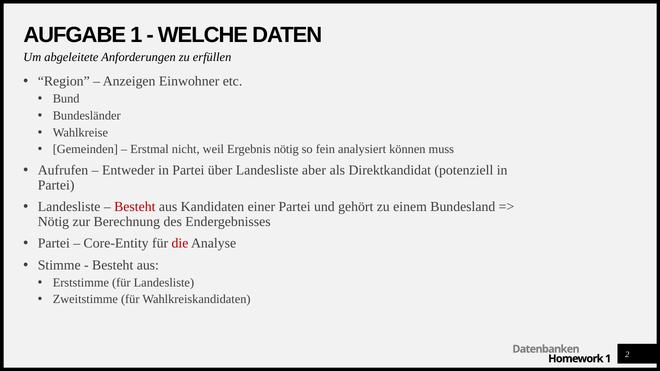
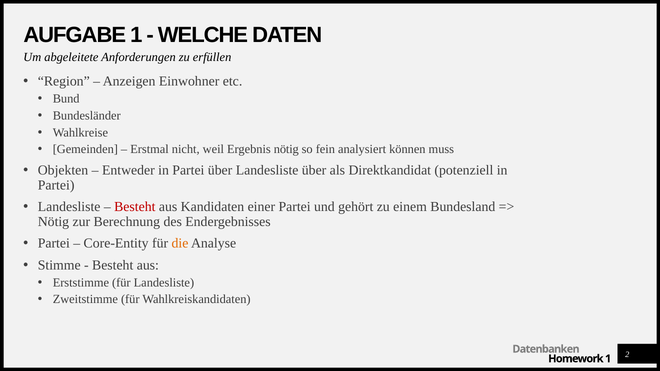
Aufrufen: Aufrufen -> Objekten
Landesliste aber: aber -> über
die colour: red -> orange
